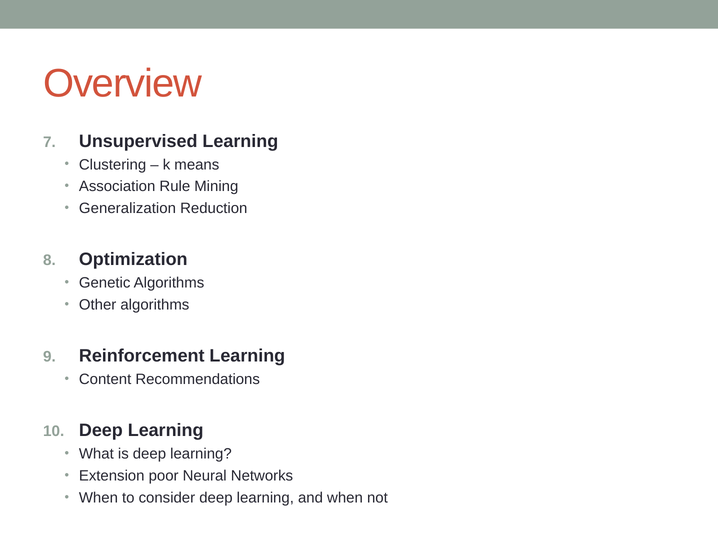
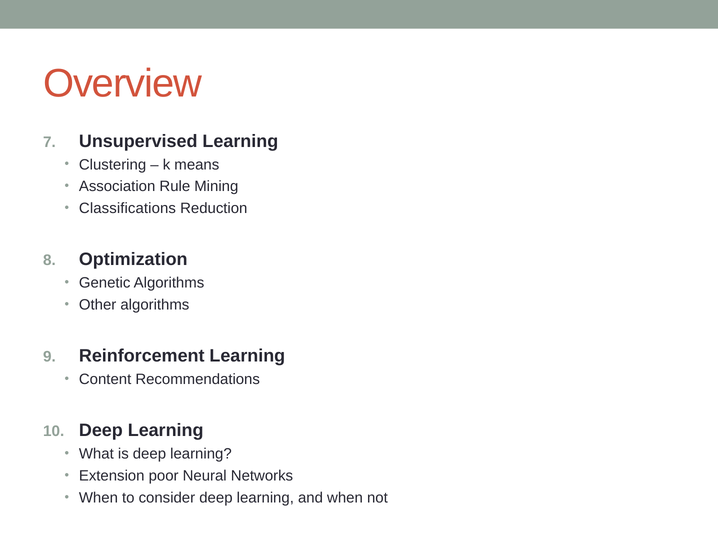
Generalization: Generalization -> Classifications
